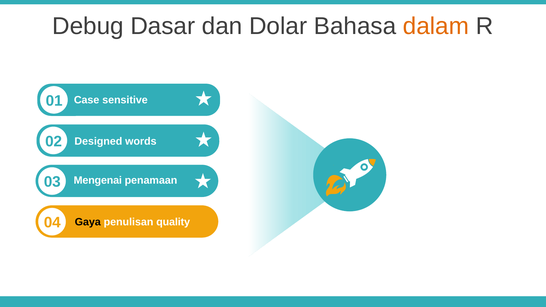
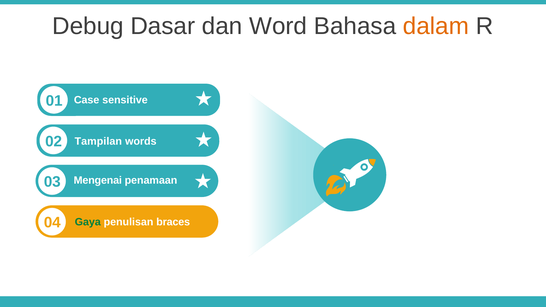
Dolar: Dolar -> Word
Designed: Designed -> Tampilan
Gaya colour: black -> green
quality: quality -> braces
